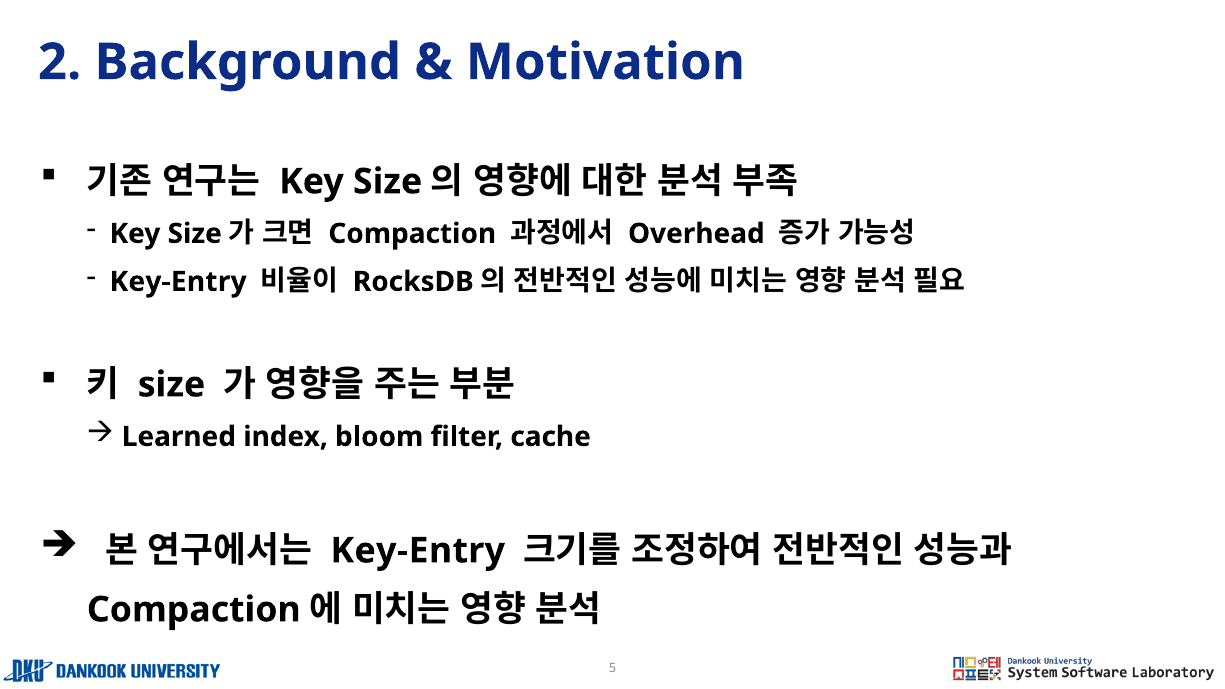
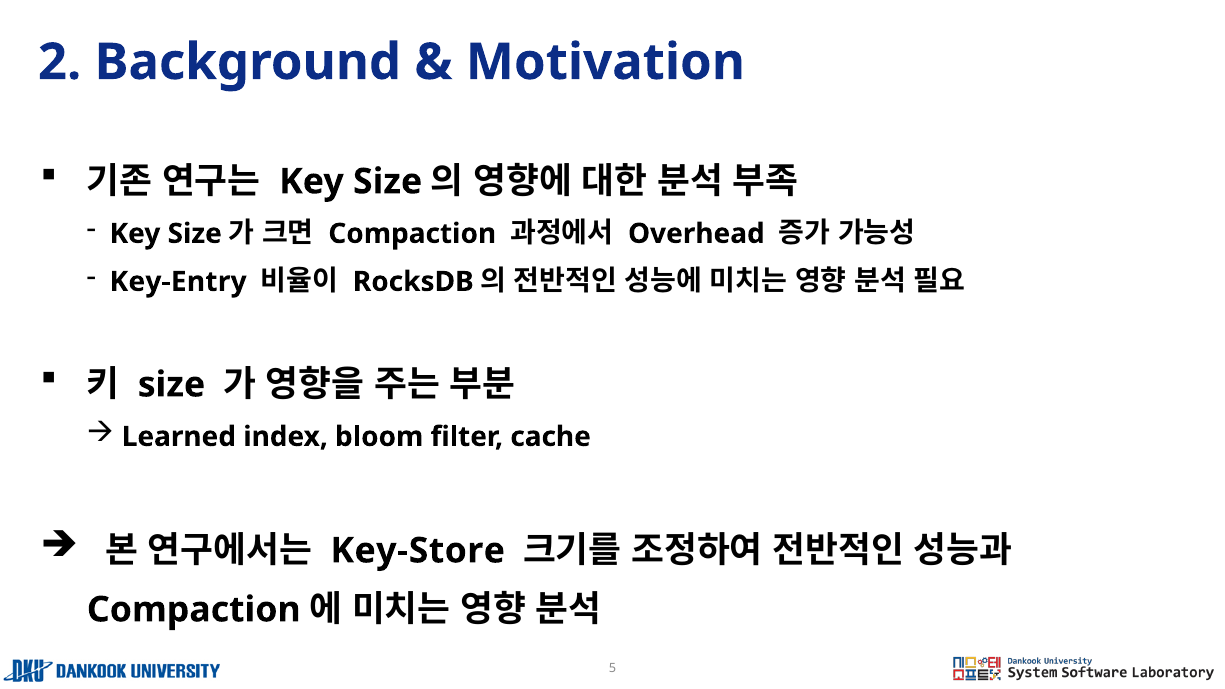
Key-Entry at (418, 551): Key-Entry -> Key-Store
